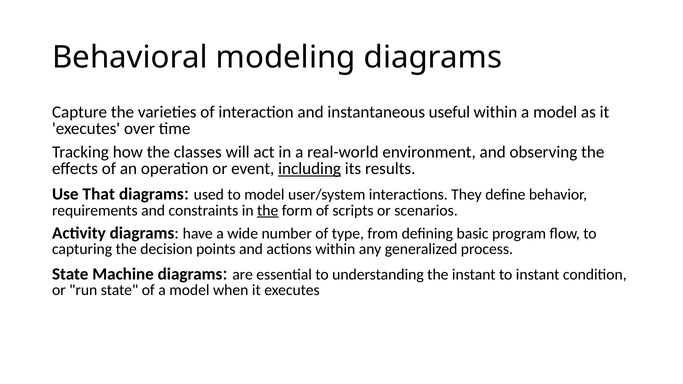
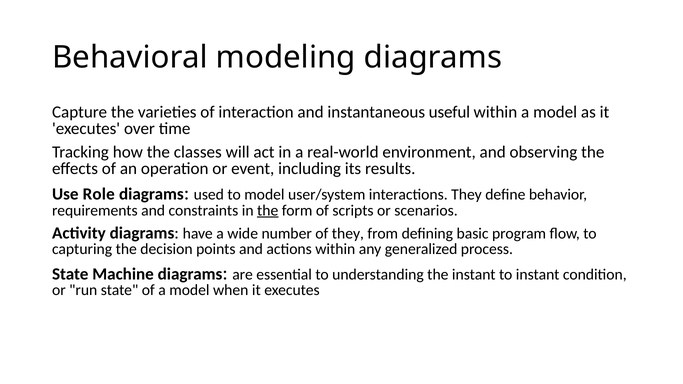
including underline: present -> none
That: That -> Role
of type: type -> they
